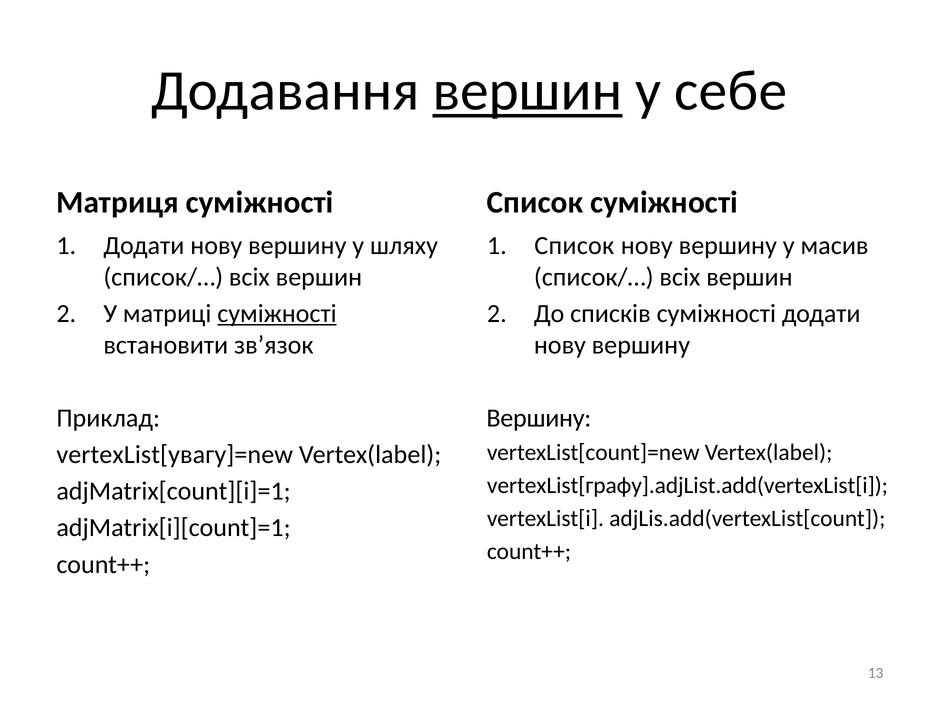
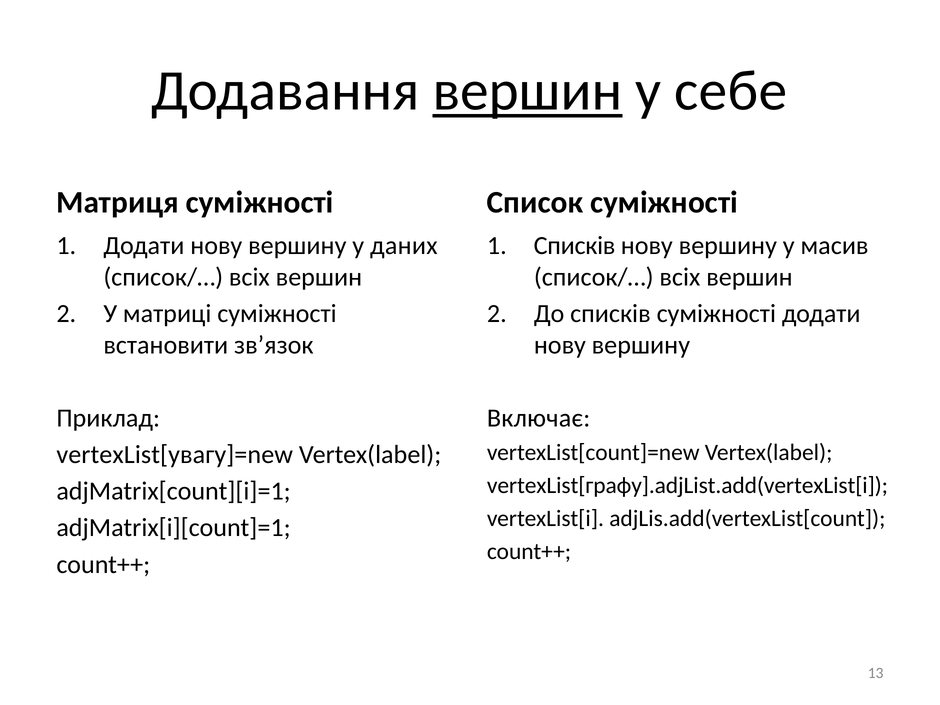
шляху: шляху -> даних
Список at (574, 246): Список -> Списків
суміжності at (277, 314) underline: present -> none
Вершину at (539, 418): Вершину -> Включає
